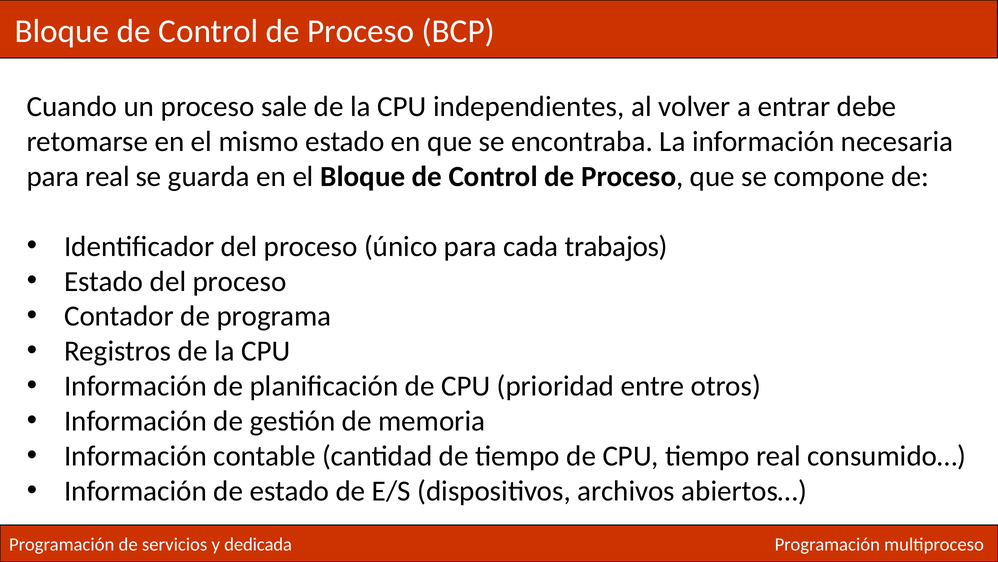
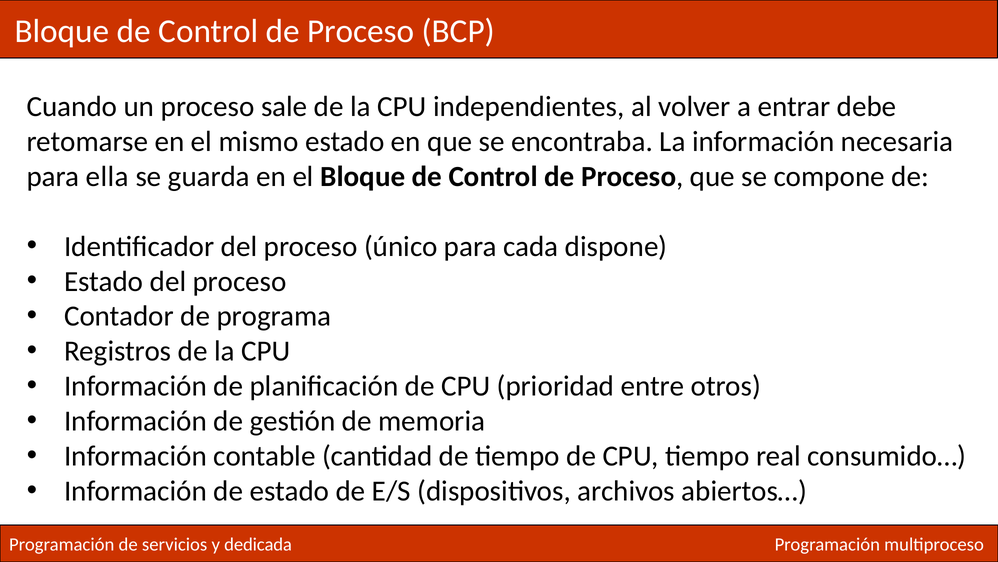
para real: real -> ella
trabajos: trabajos -> dispone
